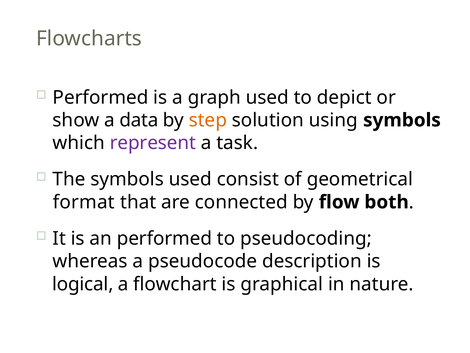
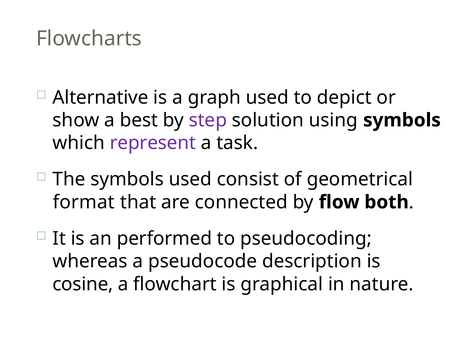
Performed at (100, 97): Performed -> Alternative
data: data -> best
step colour: orange -> purple
logical: logical -> cosine
